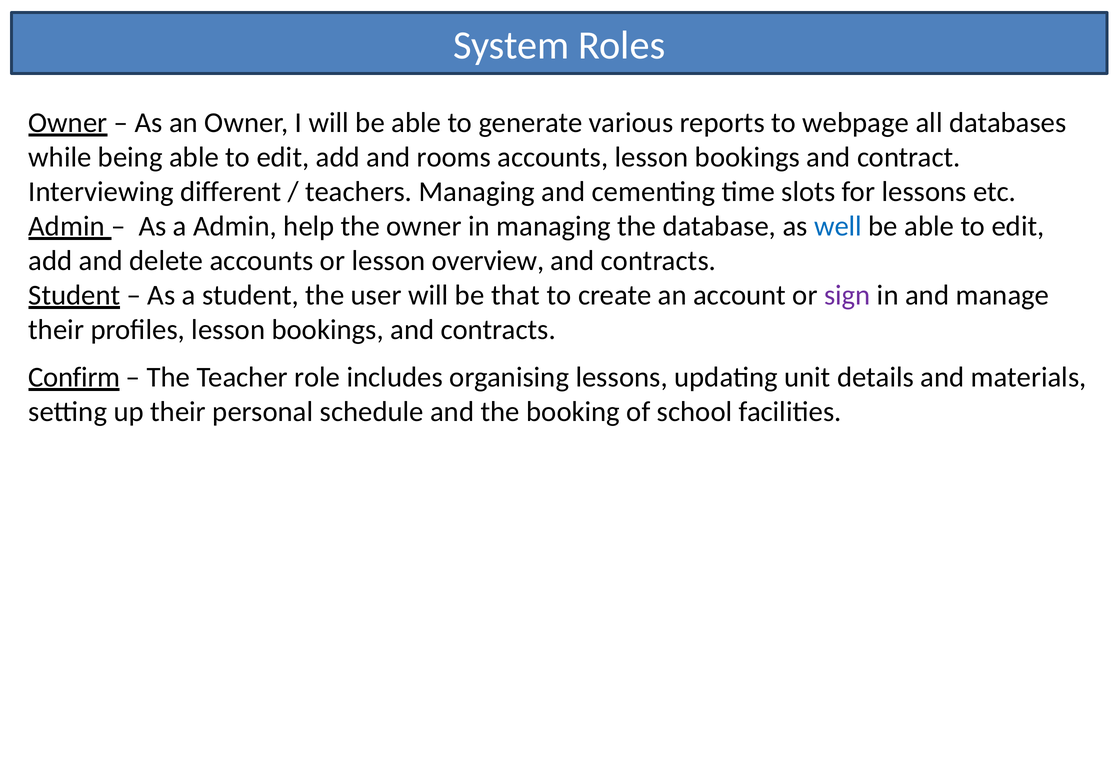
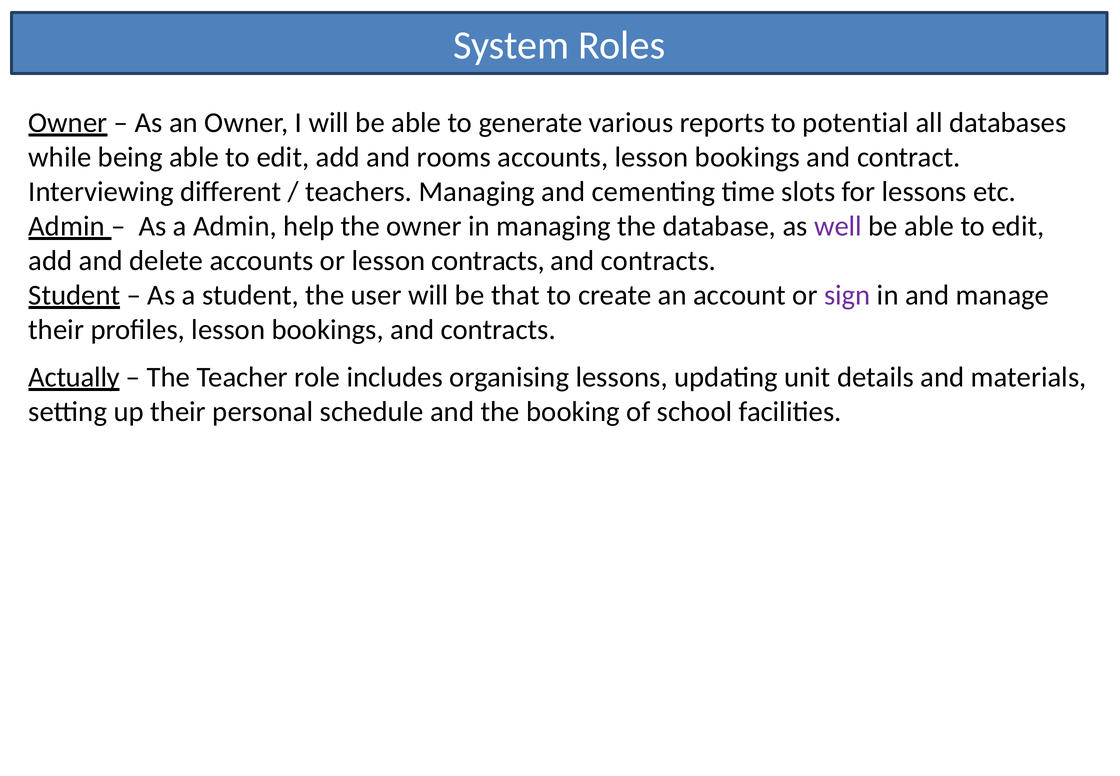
webpage: webpage -> potential
well colour: blue -> purple
lesson overview: overview -> contracts
Confirm: Confirm -> Actually
